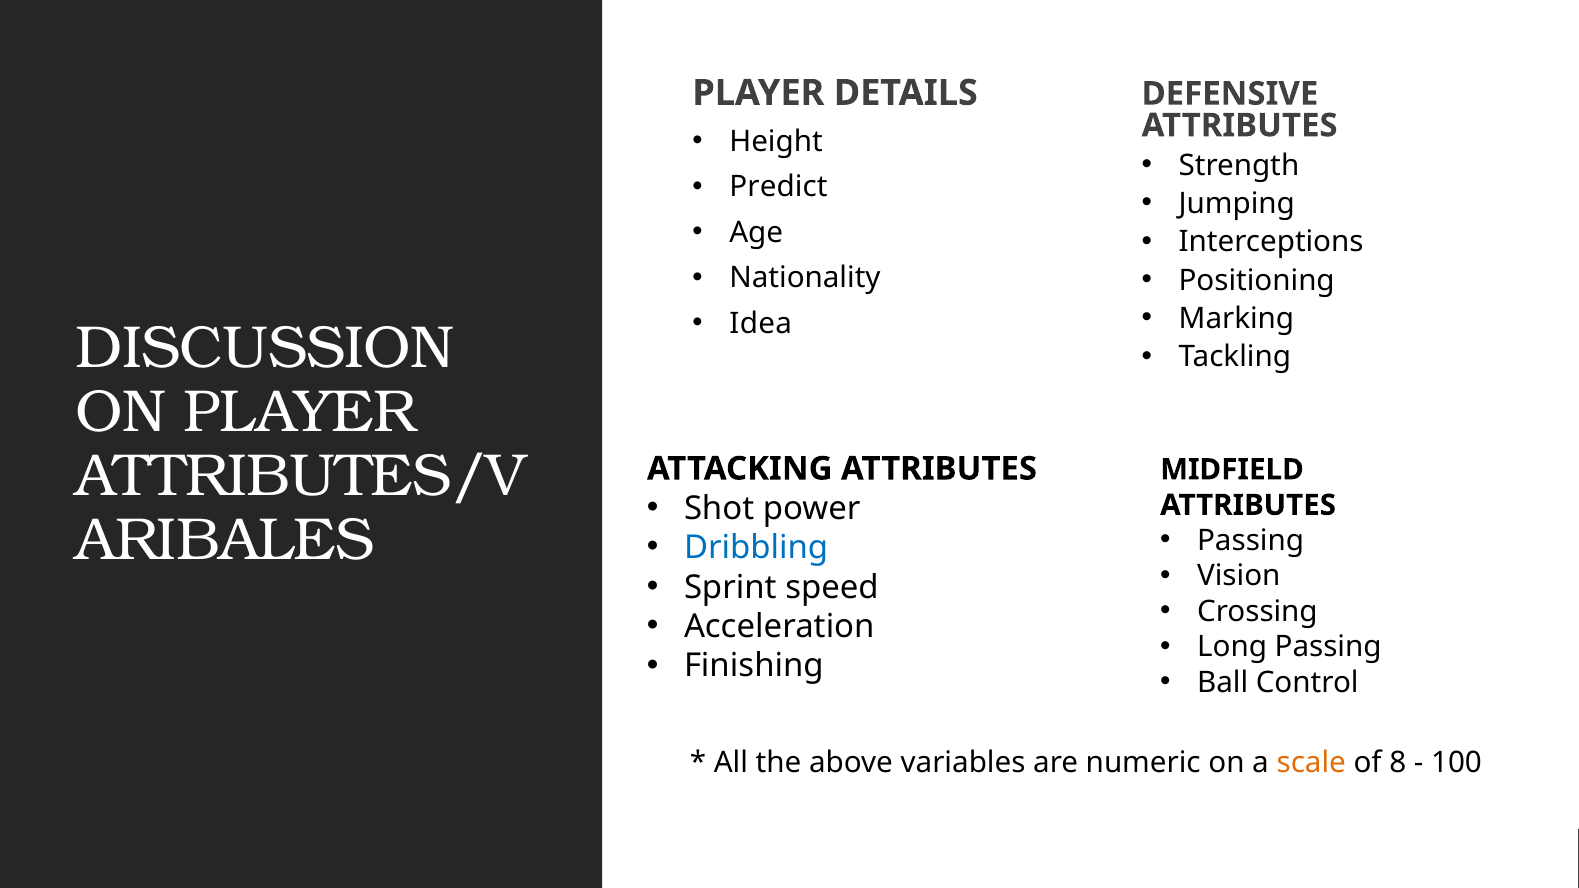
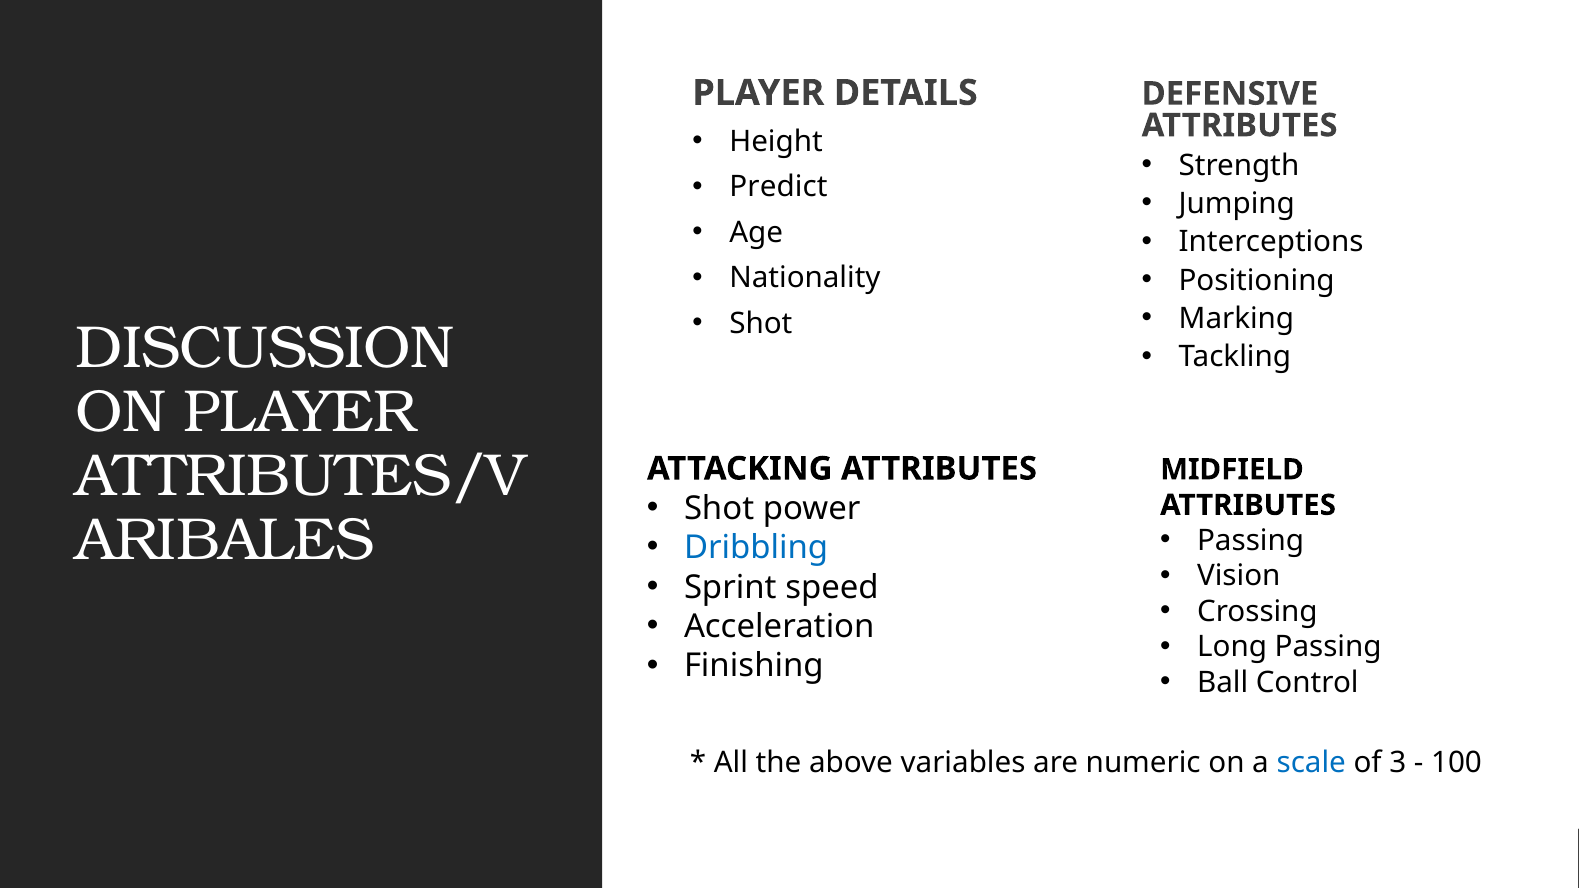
Idea at (761, 323): Idea -> Shot
scale colour: orange -> blue
8: 8 -> 3
